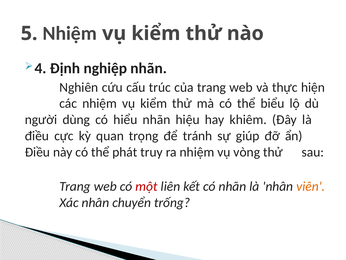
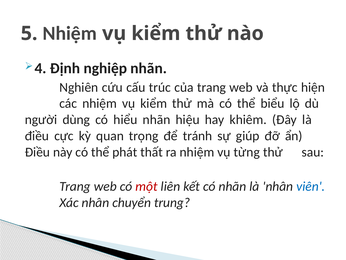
truy: truy -> thất
vòng: vòng -> từng
viên colour: orange -> blue
trống: trống -> trung
